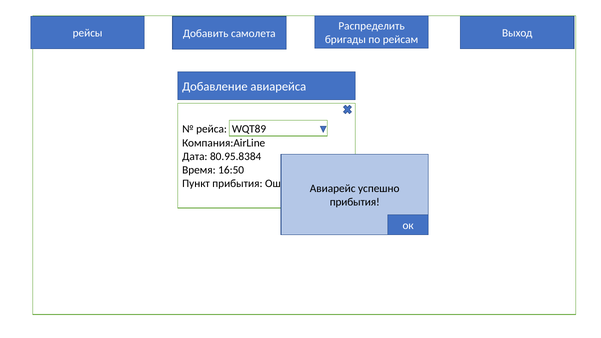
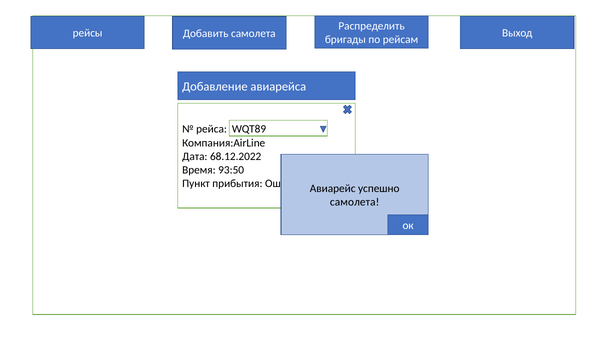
80.95.8384: 80.95.8384 -> 68.12.2022
16:50: 16:50 -> 93:50
прибытия at (355, 202): прибытия -> самолета
